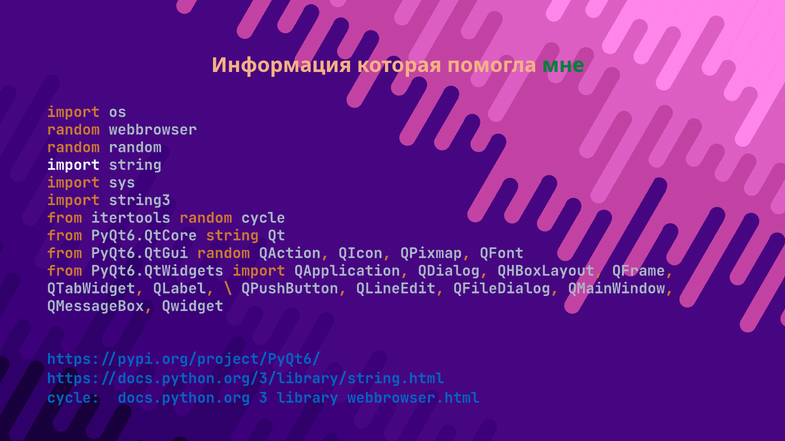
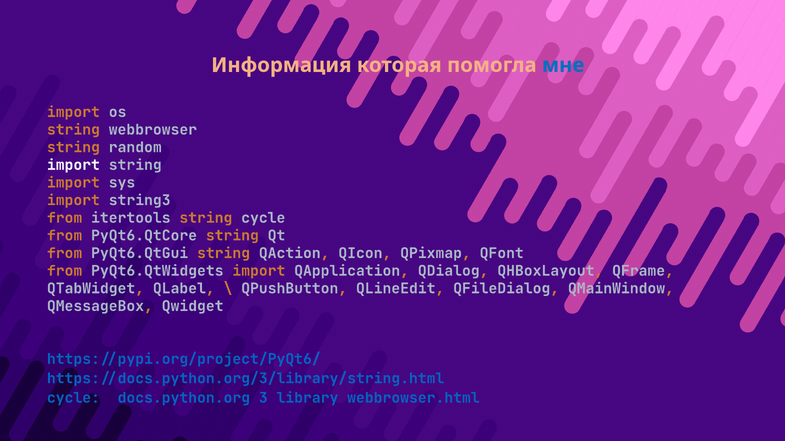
мне colour: green -> blue
random at (73, 130): random -> string
random at (73, 147): random -> string
itertools random: random -> string
PyQt6.QtGui random: random -> string
